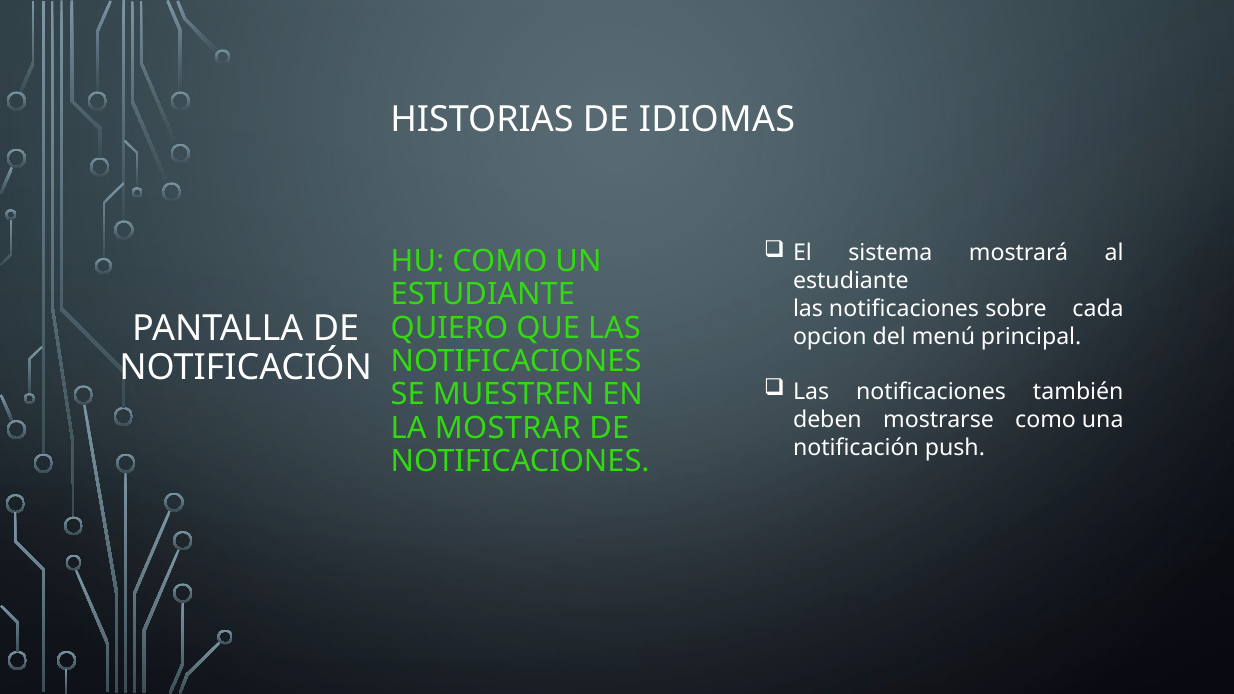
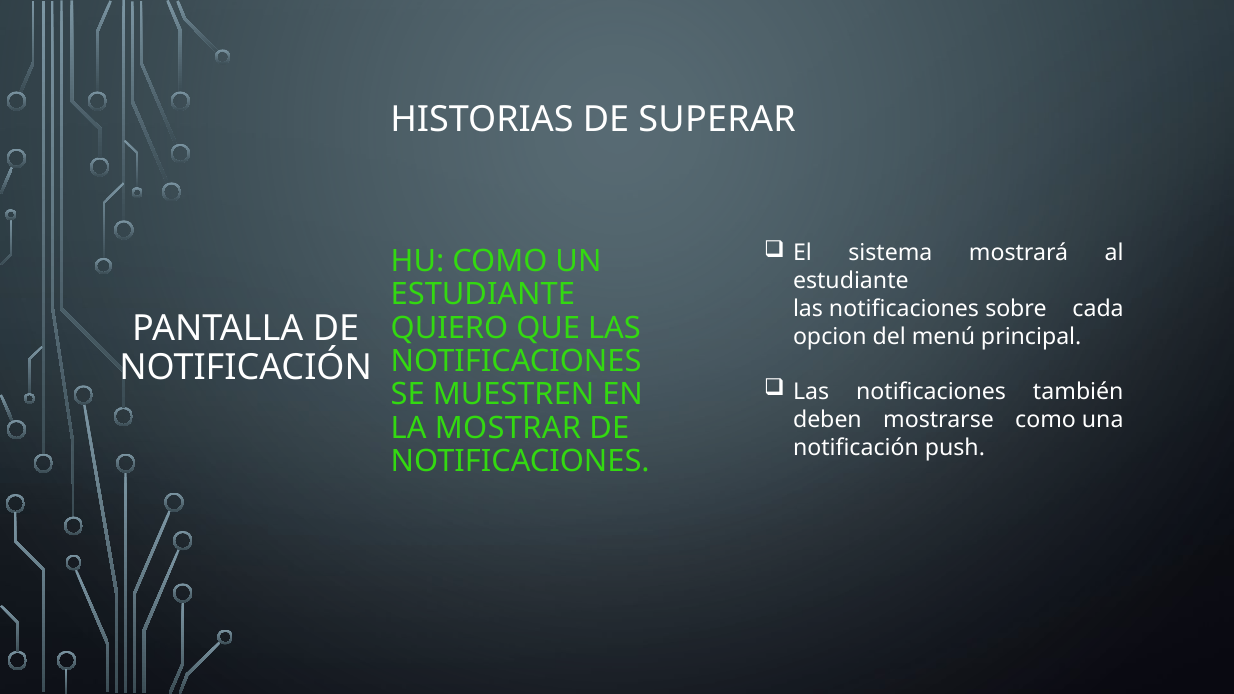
IDIOMAS: IDIOMAS -> SUPERAR
